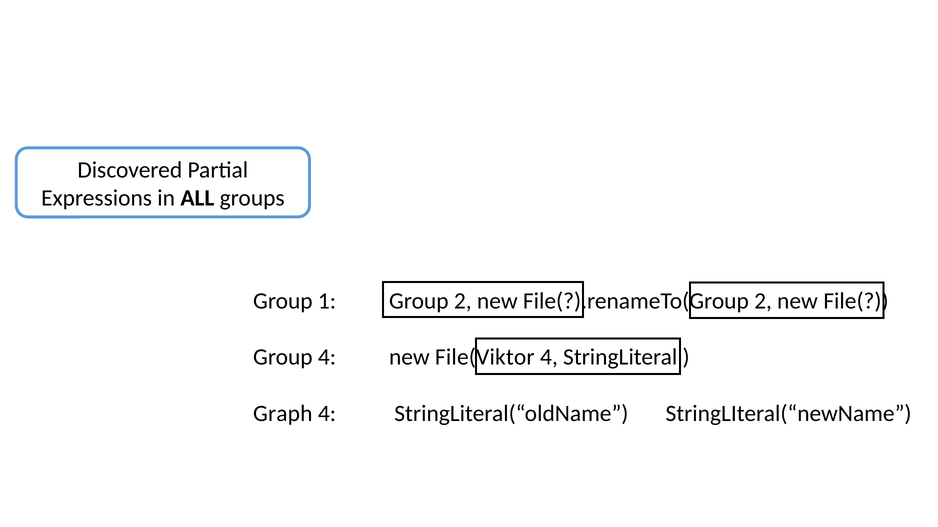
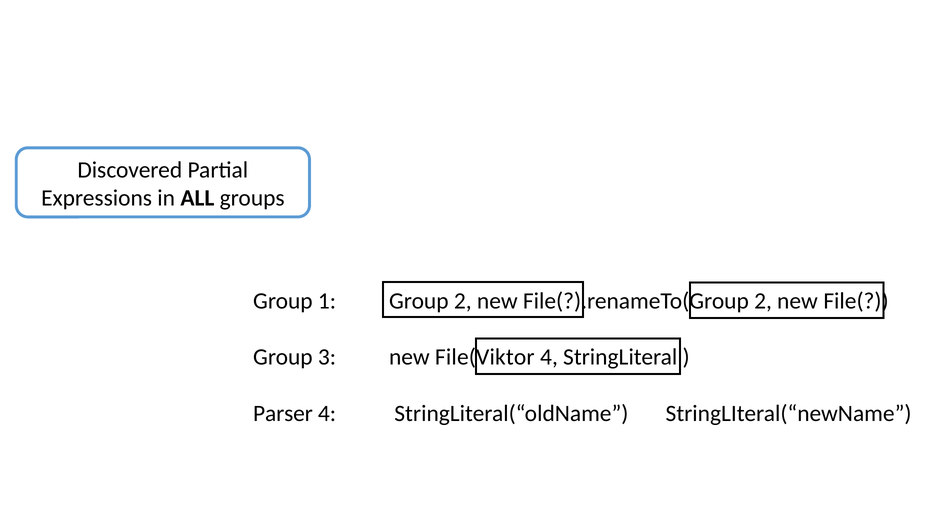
Group 4: 4 -> 3
Graph: Graph -> Parser
